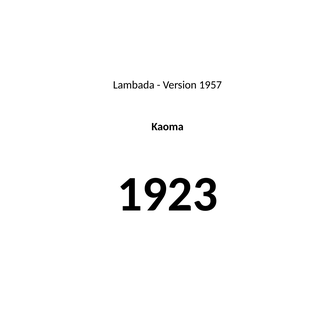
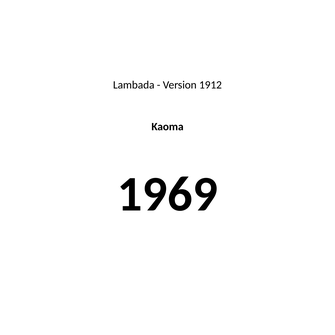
1957: 1957 -> 1912
1923: 1923 -> 1969
